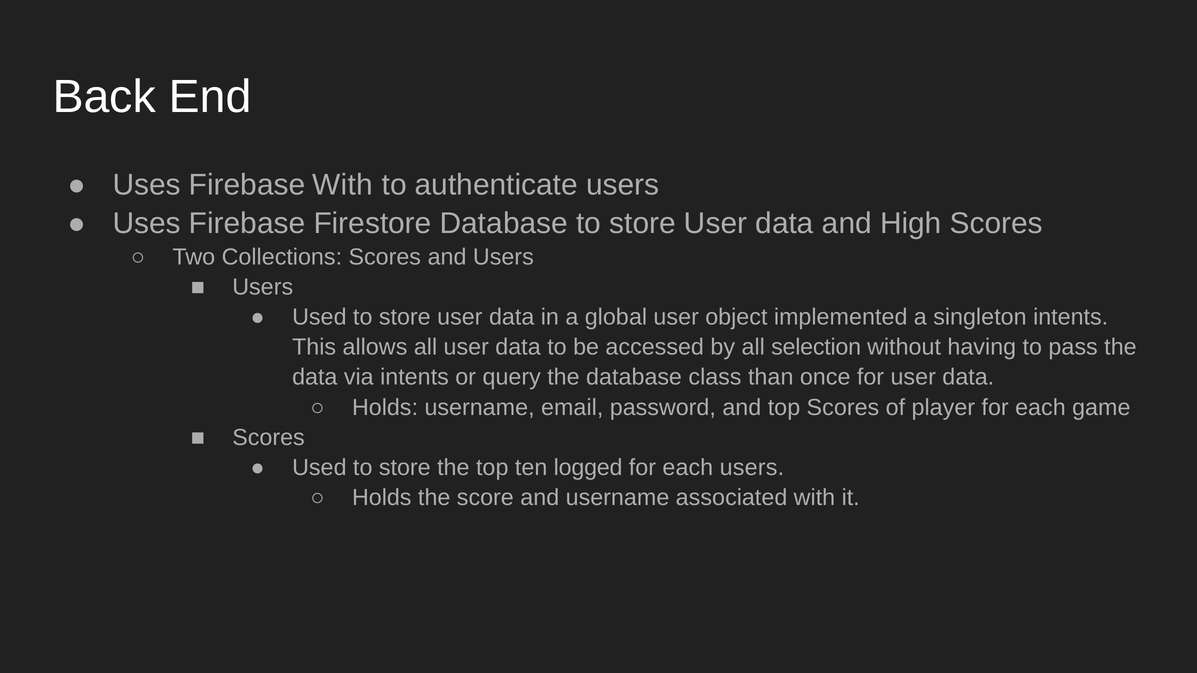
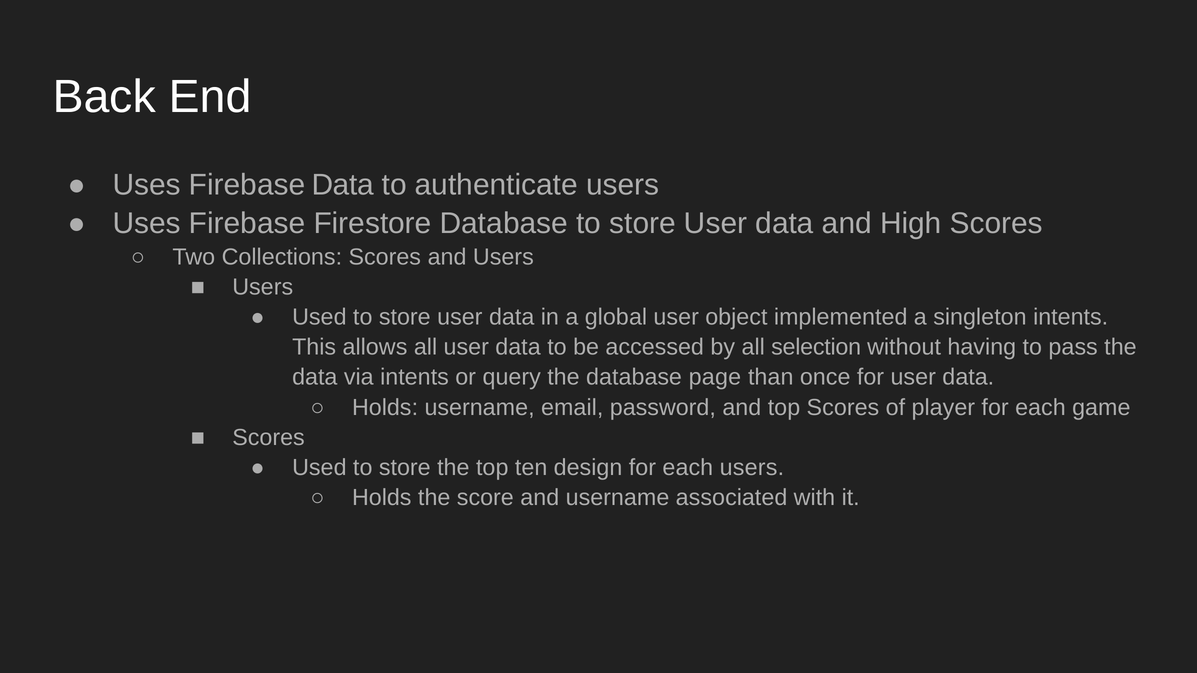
Firebase With: With -> Data
class: class -> page
logged: logged -> design
